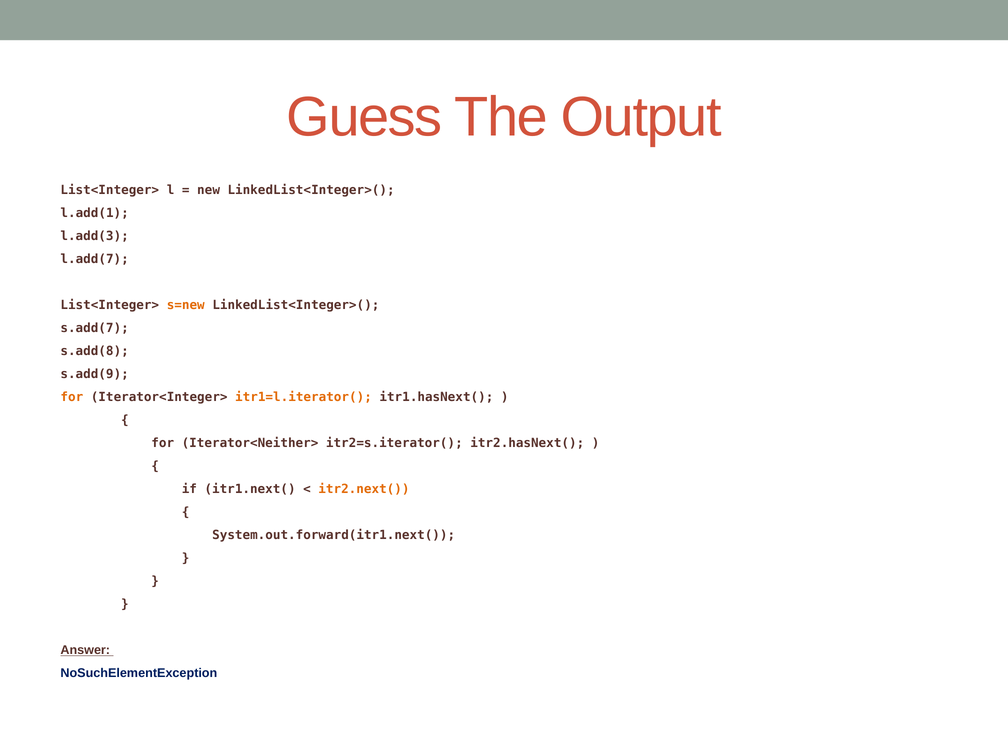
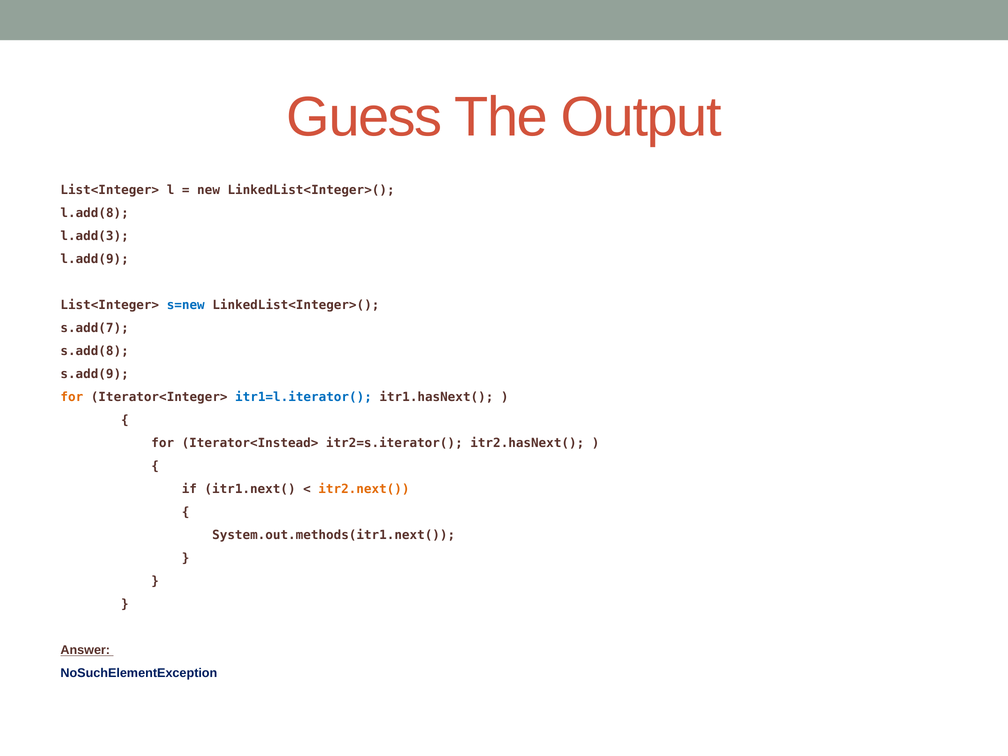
l.add(1: l.add(1 -> l.add(8
l.add(7: l.add(7 -> l.add(9
s=new colour: orange -> blue
itr1=l.iterator( colour: orange -> blue
Iterator<Neither>: Iterator<Neither> -> Iterator<Instead>
System.out.forward(itr1.next(: System.out.forward(itr1.next( -> System.out.methods(itr1.next(
